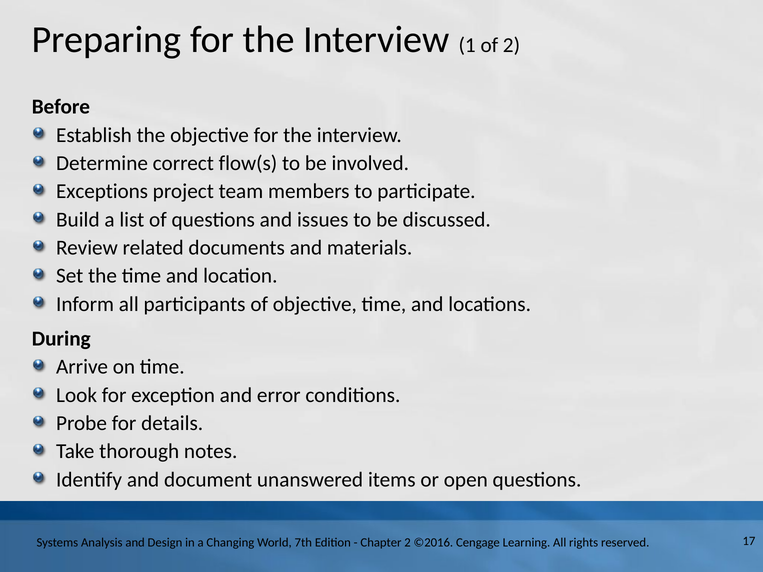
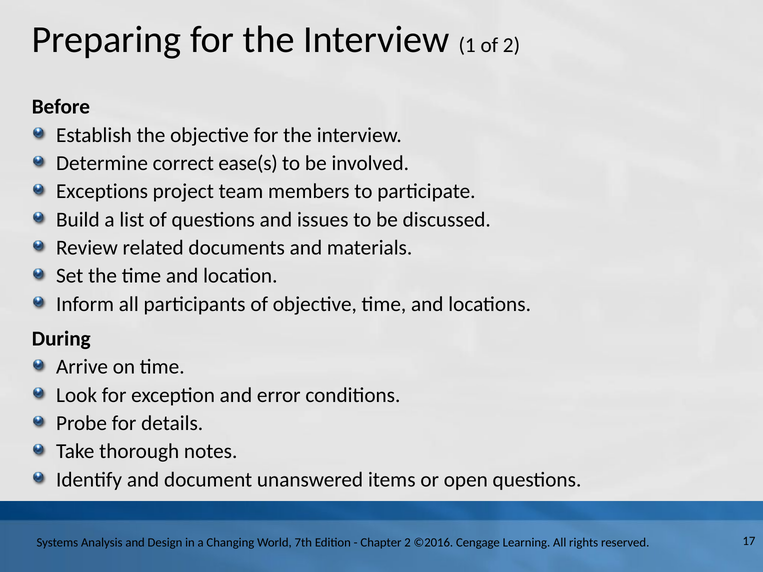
flow(s: flow(s -> ease(s
